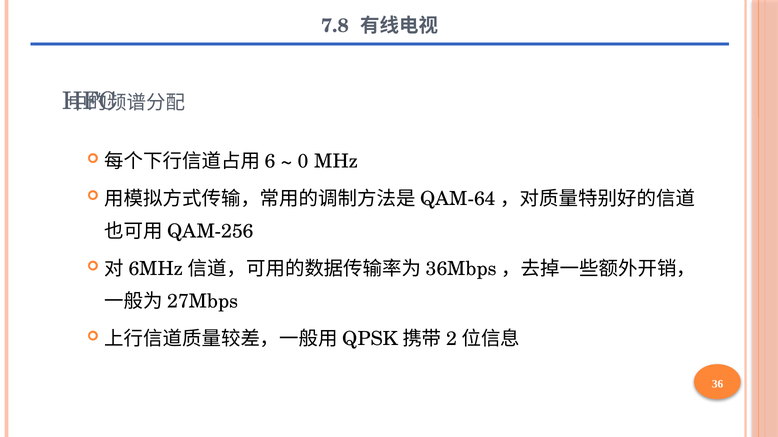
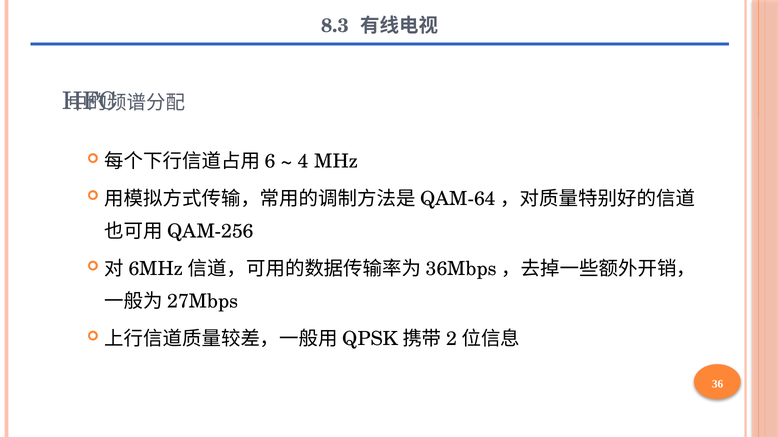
7.8: 7.8 -> 8.3
0: 0 -> 4
